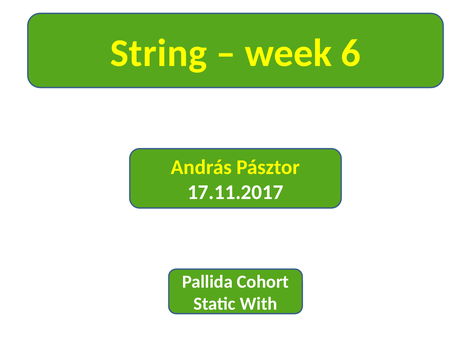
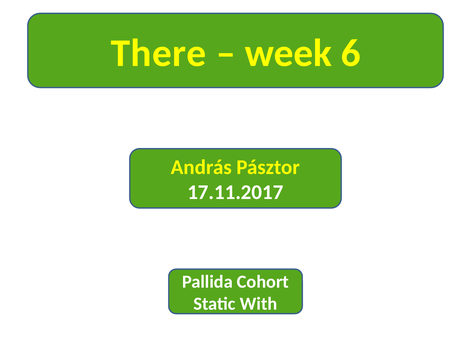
String: String -> There
